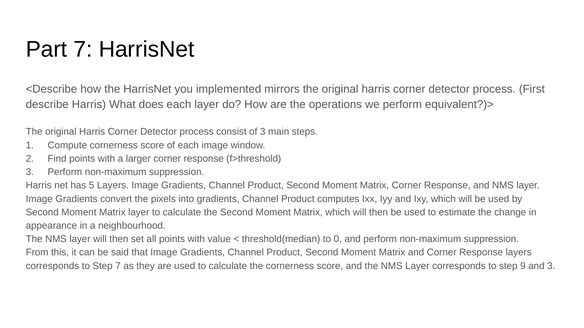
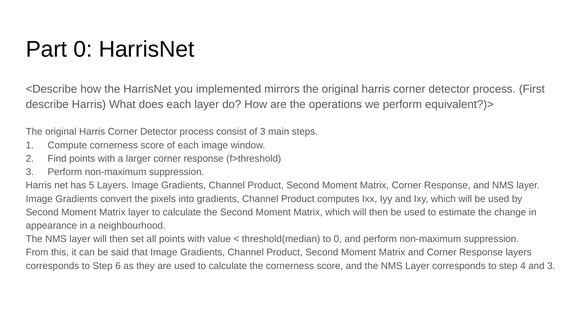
Part 7: 7 -> 0
Step 7: 7 -> 6
9: 9 -> 4
